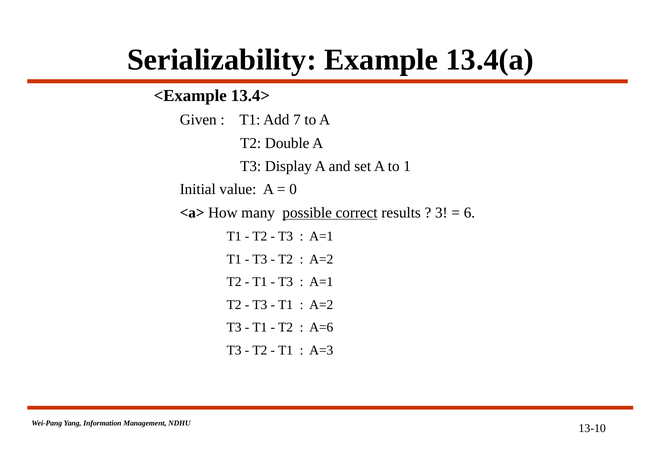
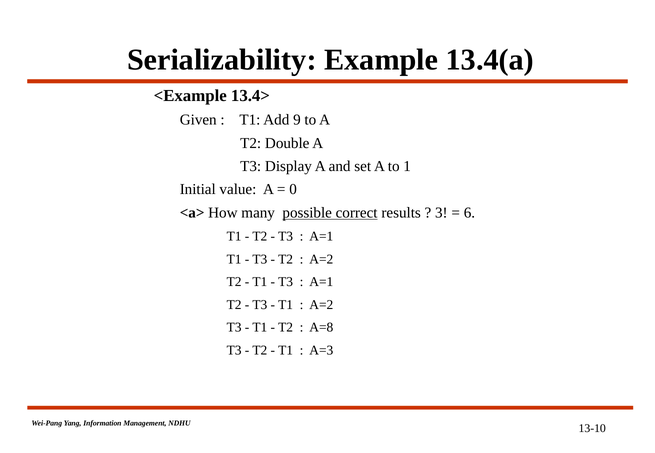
7: 7 -> 9
A=6: A=6 -> A=8
